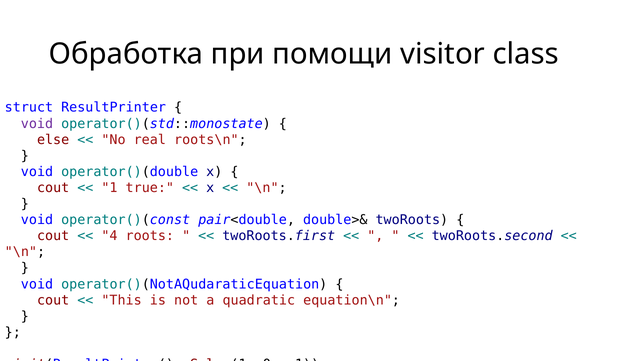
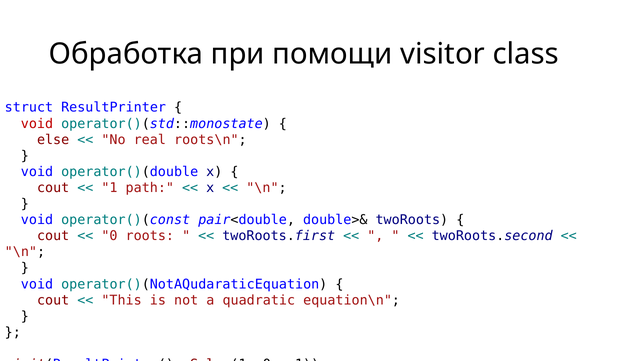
void at (37, 124) colour: purple -> red
true: true -> path
4 at (109, 236): 4 -> 0
